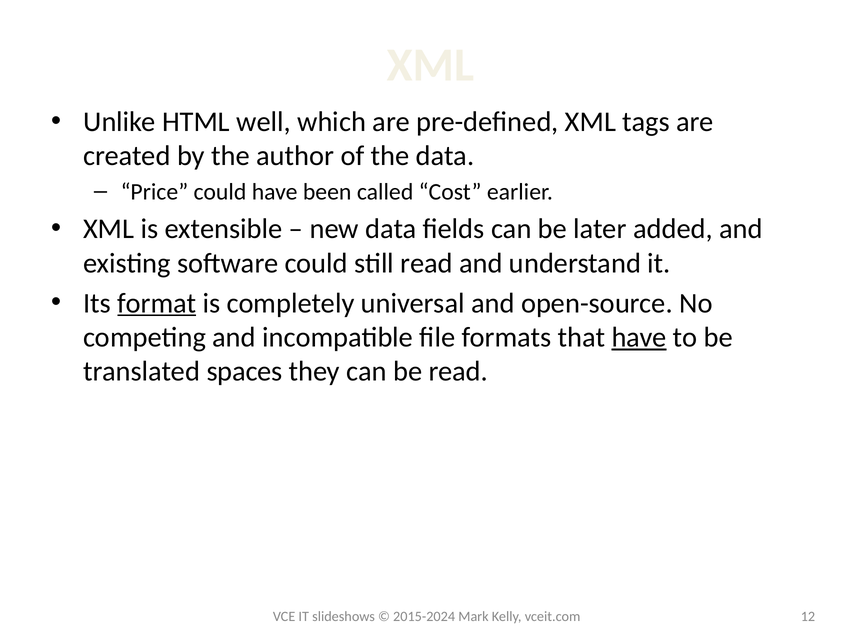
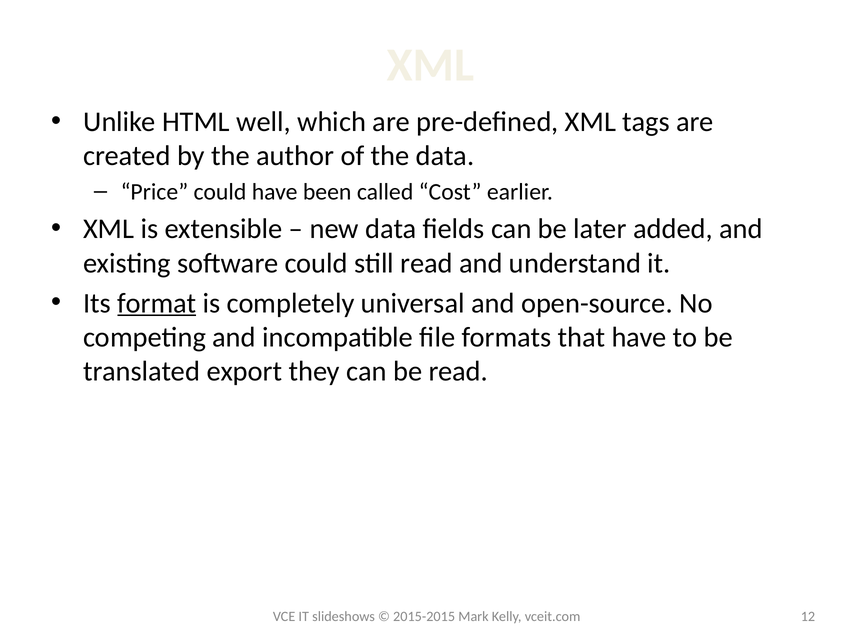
have at (639, 337) underline: present -> none
spaces: spaces -> export
2015-2024: 2015-2024 -> 2015-2015
